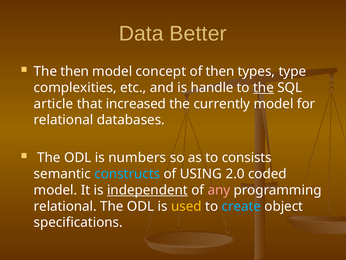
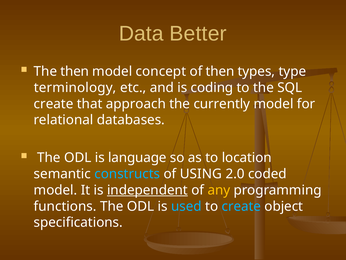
complexities: complexities -> terminology
handle: handle -> coding
the at (264, 87) underline: present -> none
article at (54, 104): article -> create
increased: increased -> approach
numbers: numbers -> language
consists: consists -> location
any colour: pink -> yellow
relational at (65, 206): relational -> functions
used colour: yellow -> light blue
